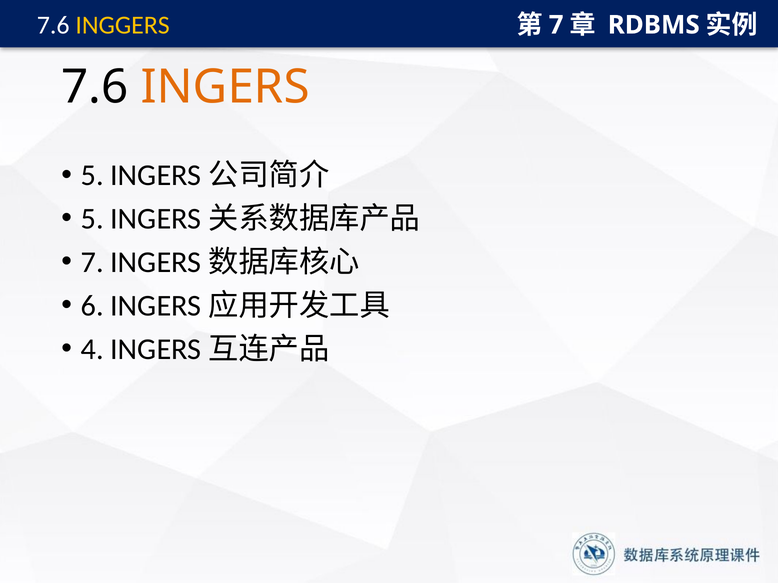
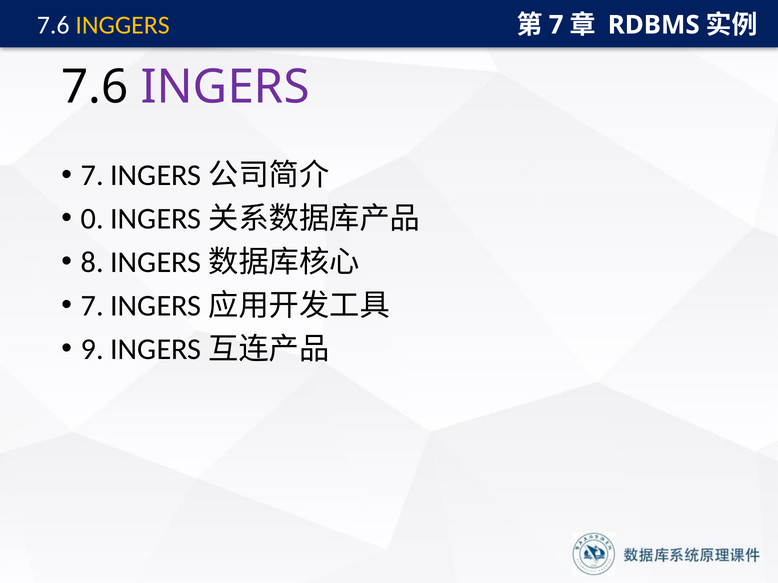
INGERS colour: orange -> purple
5 at (92, 175): 5 -> 7
5 at (92, 219): 5 -> 0
7 at (92, 262): 7 -> 8
6 at (92, 306): 6 -> 7
4: 4 -> 9
